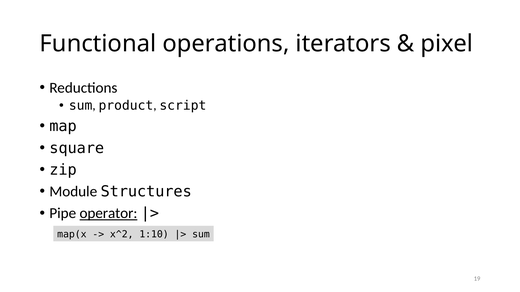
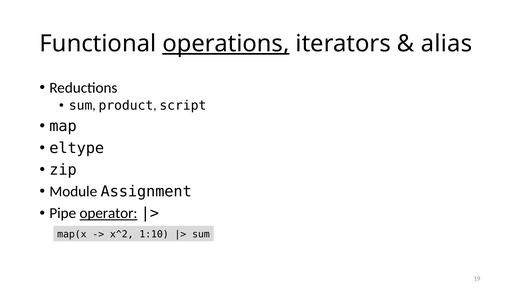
operations underline: none -> present
pixel: pixel -> alias
square: square -> eltype
Structures: Structures -> Assignment
